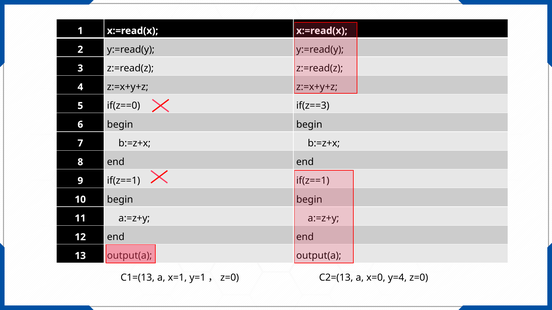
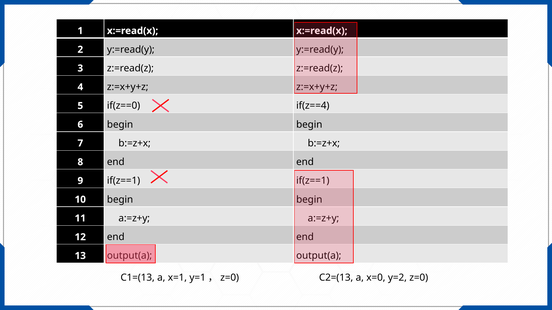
if(z==3: if(z==3 -> if(z==4
y=4: y=4 -> y=2
